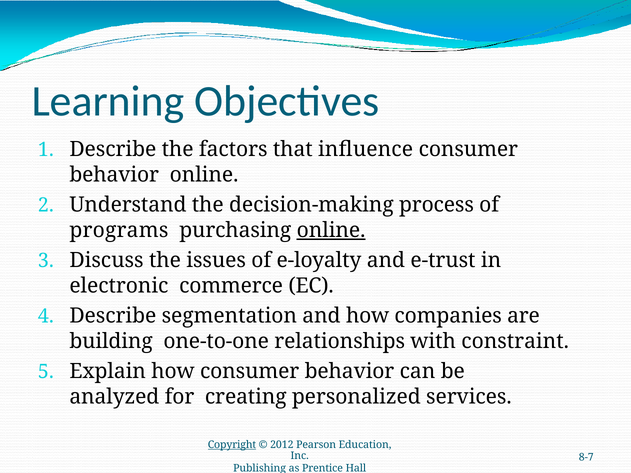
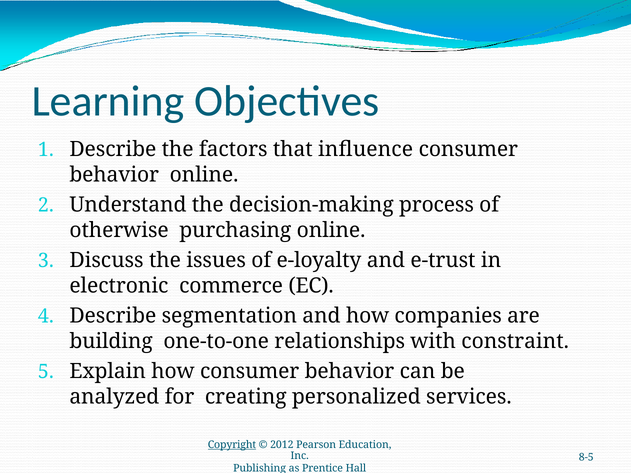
programs: programs -> otherwise
online at (331, 230) underline: present -> none
8-7: 8-7 -> 8-5
